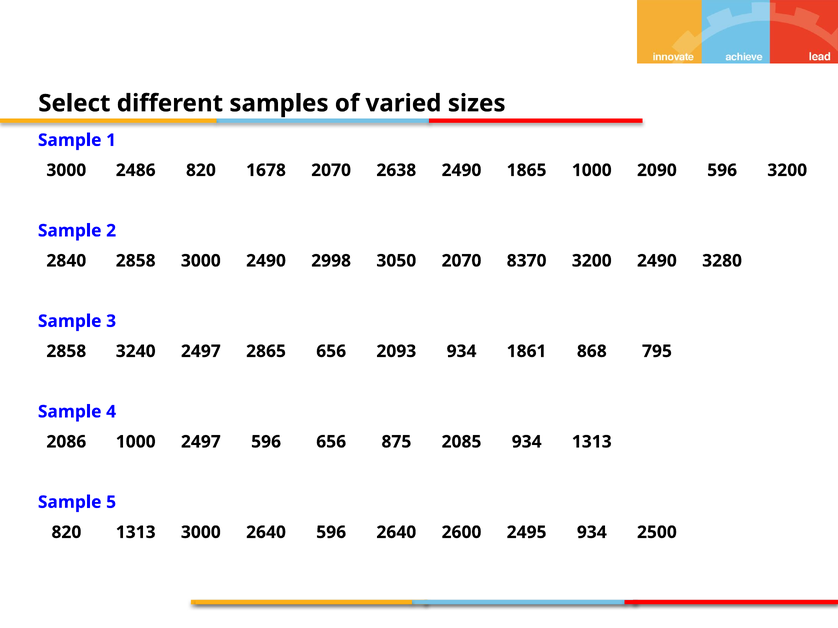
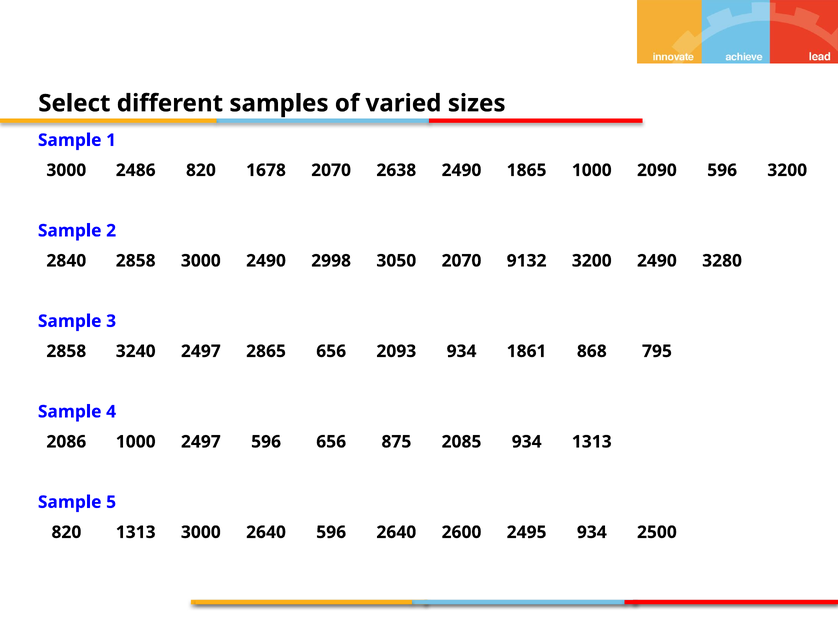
8370: 8370 -> 9132
